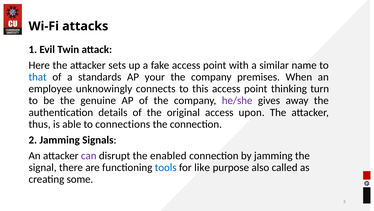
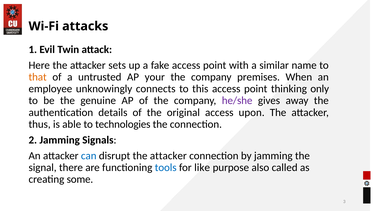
that colour: blue -> orange
standards: standards -> untrusted
turn: turn -> only
connections: connections -> technologies
can colour: purple -> blue
disrupt the enabled: enabled -> attacker
